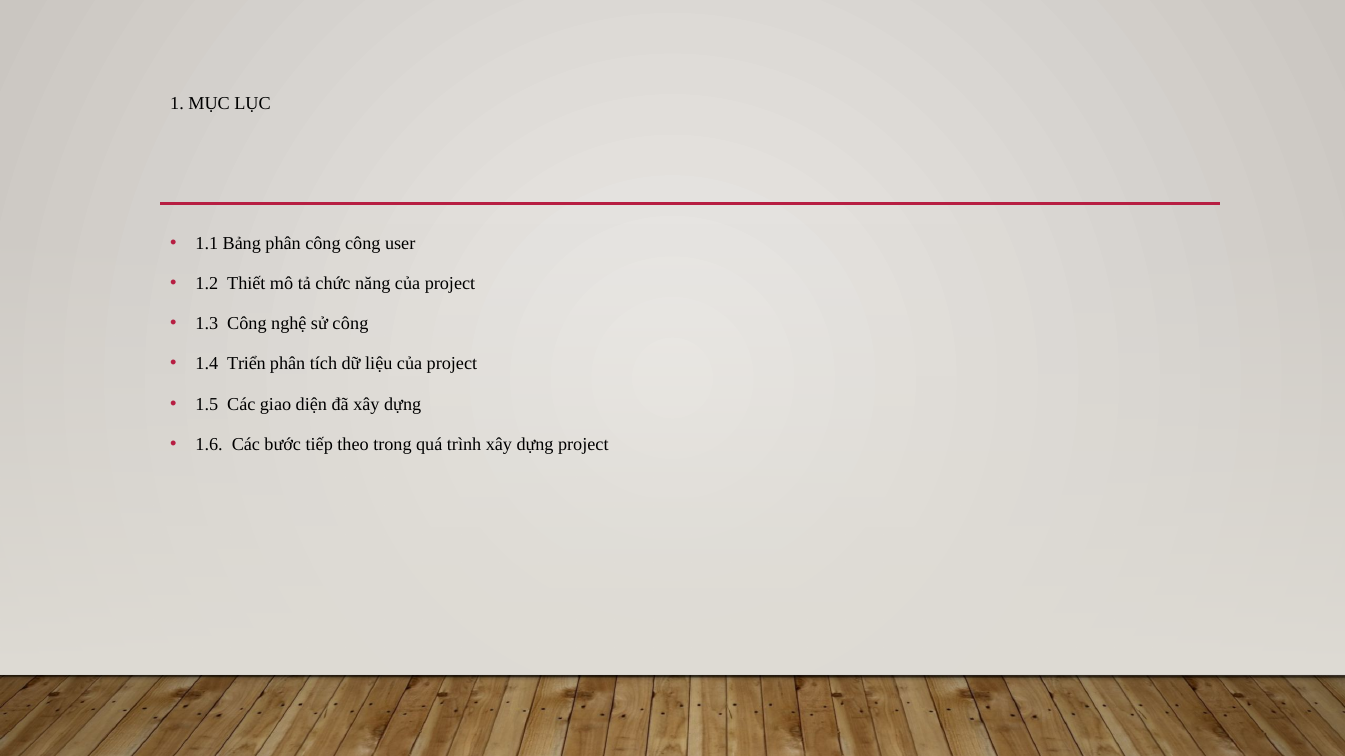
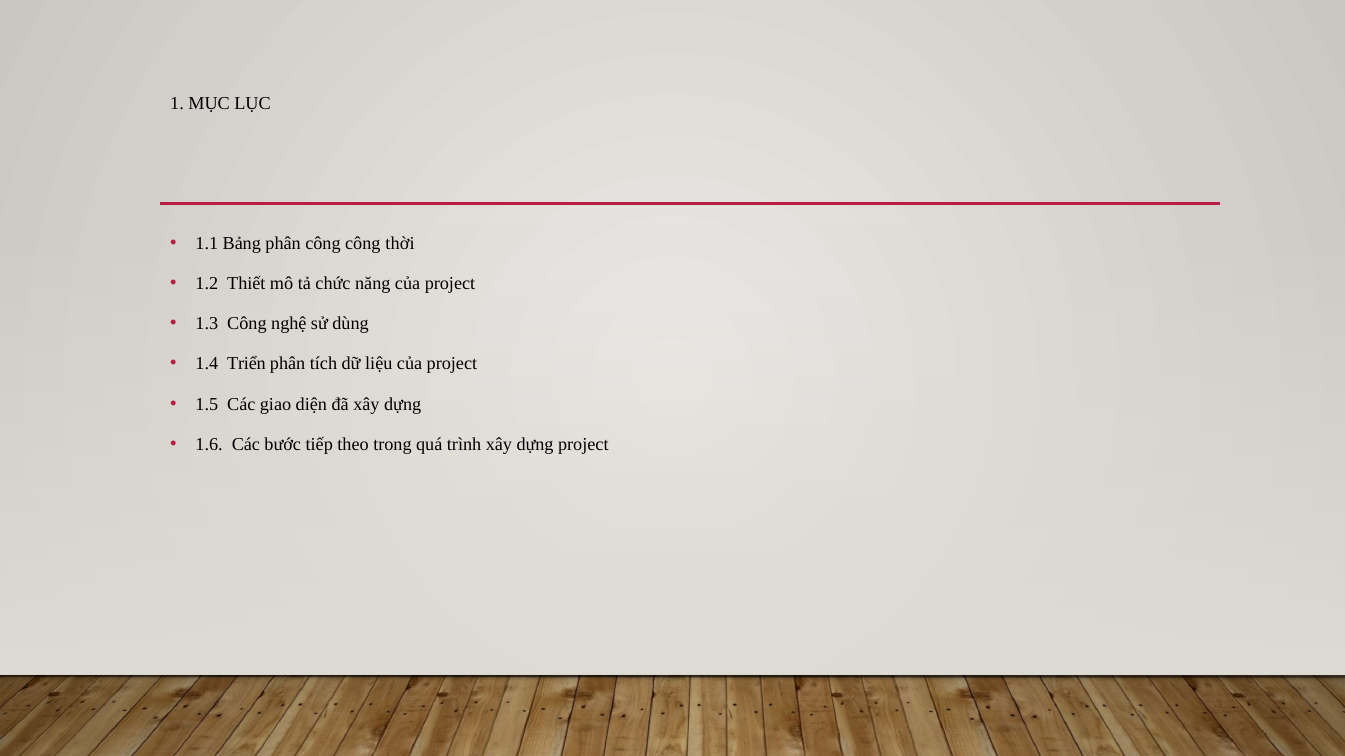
user: user -> thời
sử công: công -> dùng
